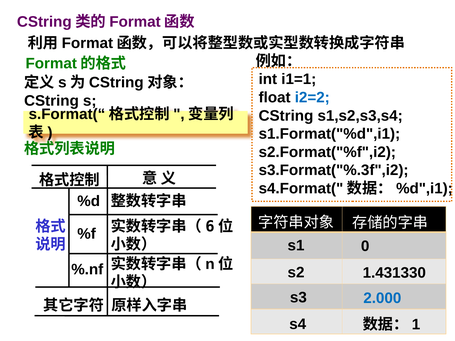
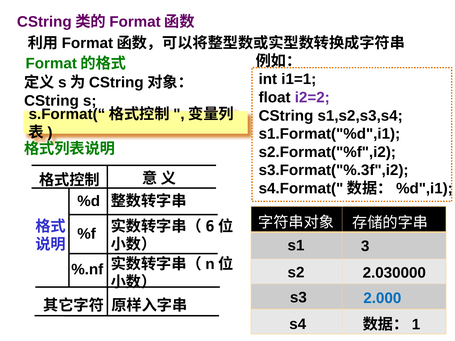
i2=2 colour: blue -> purple
0: 0 -> 3
1.431330: 1.431330 -> 2.030000
